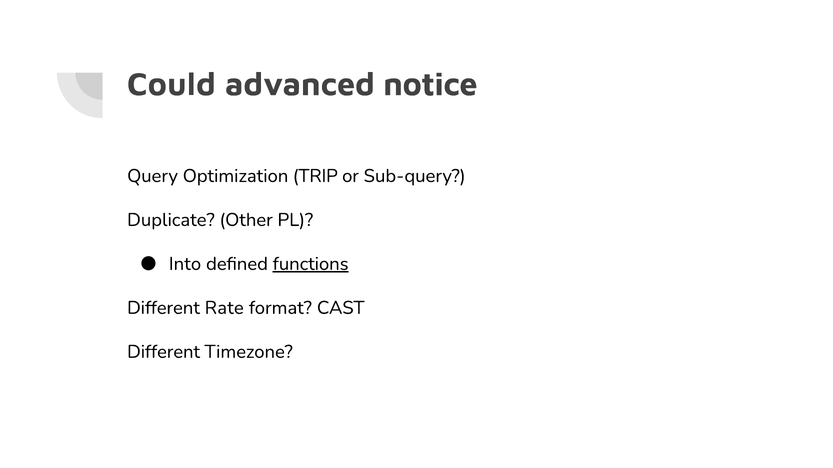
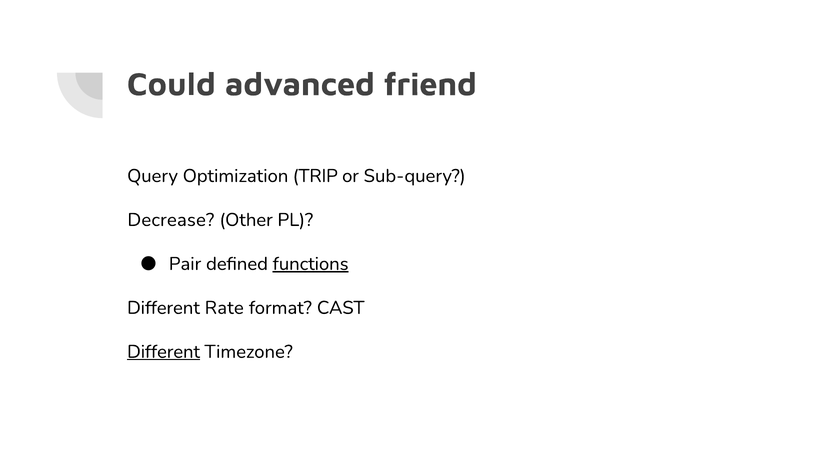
notice: notice -> friend
Duplicate: Duplicate -> Decrease
Into: Into -> Pair
Different at (164, 352) underline: none -> present
